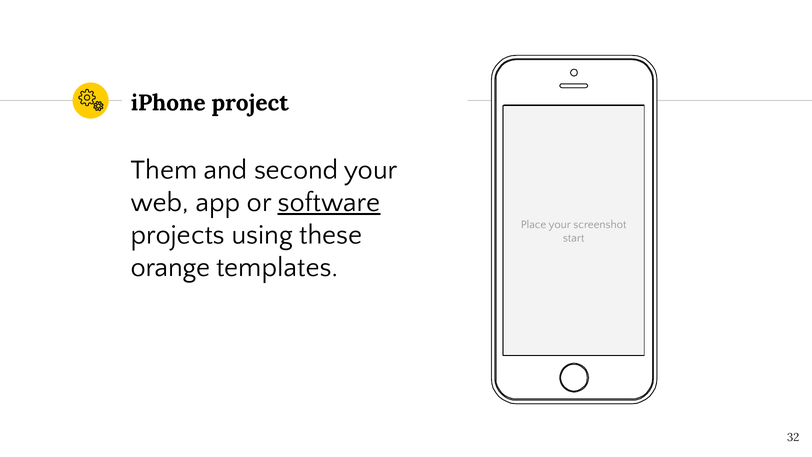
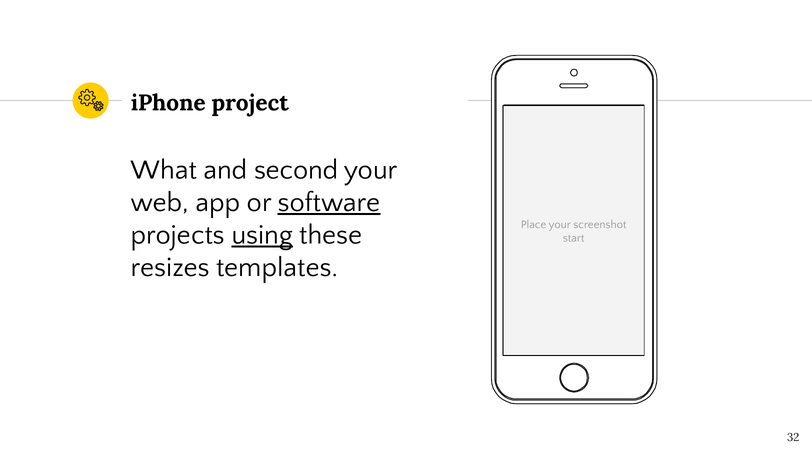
Them: Them -> What
using underline: none -> present
orange: orange -> resizes
